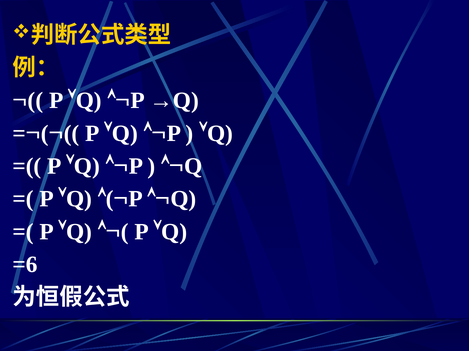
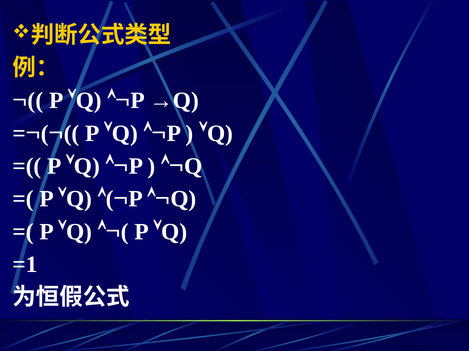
=6: =6 -> =1
